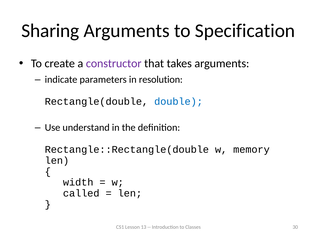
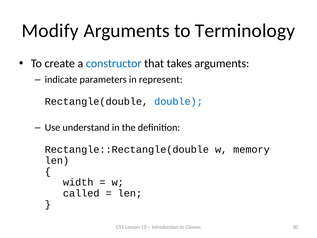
Sharing: Sharing -> Modify
Specification: Specification -> Terminology
constructor colour: purple -> blue
resolution: resolution -> represent
